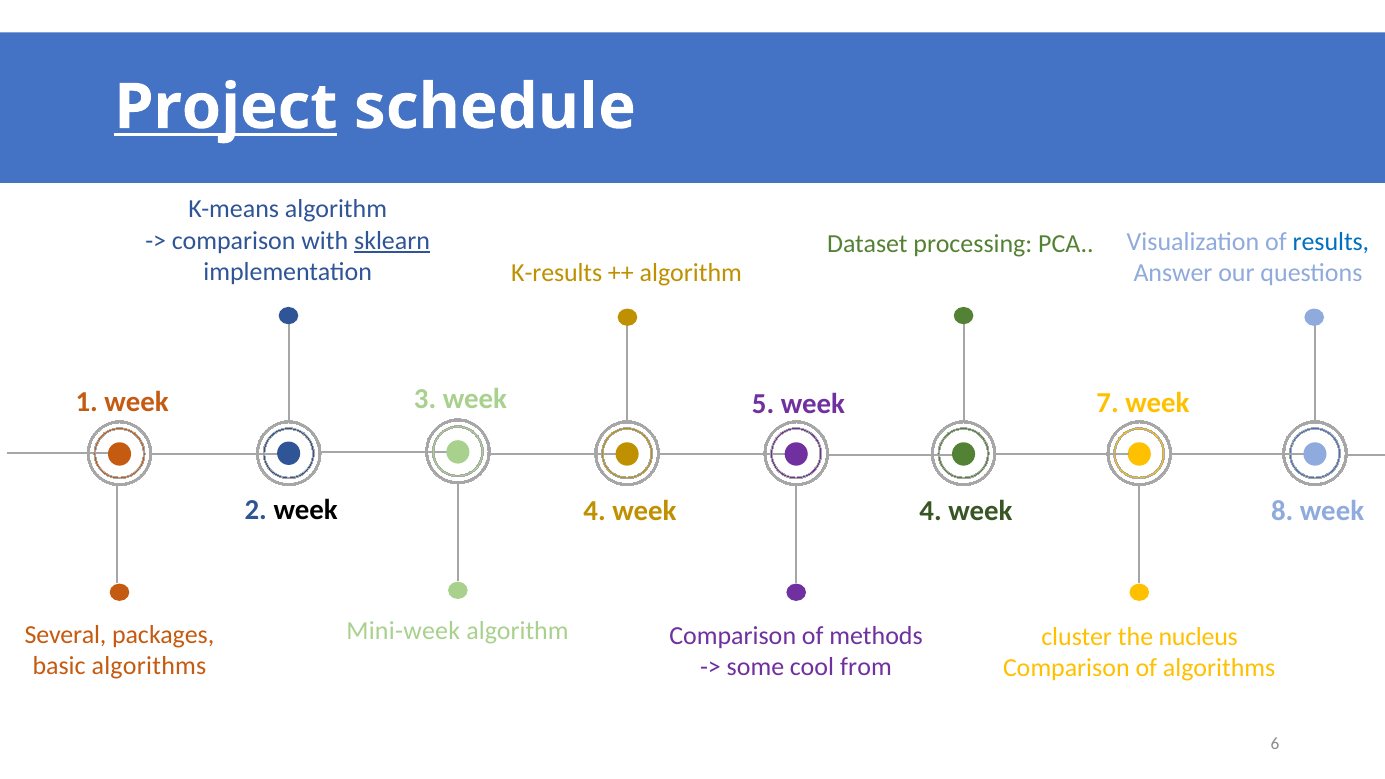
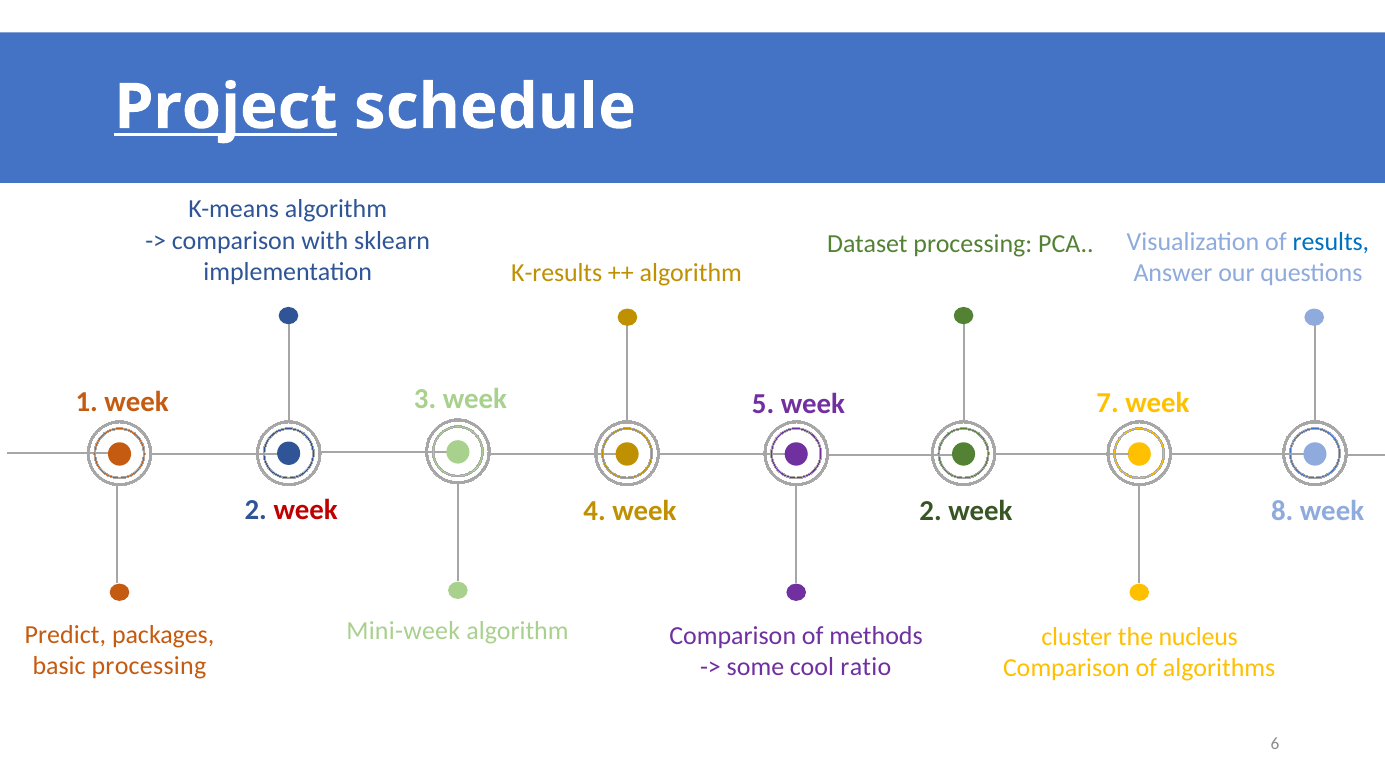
sklearn underline: present -> none
week at (306, 510) colour: black -> red
4 week 4: 4 -> 2
Several: Several -> Predict
basic algorithms: algorithms -> processing
from: from -> ratio
